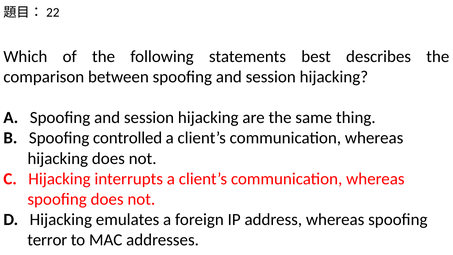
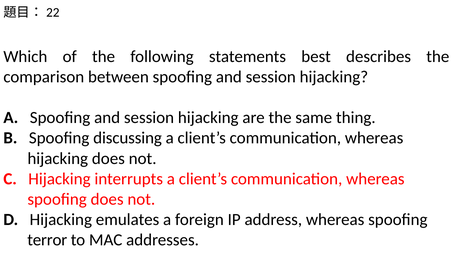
controlled: controlled -> discussing
